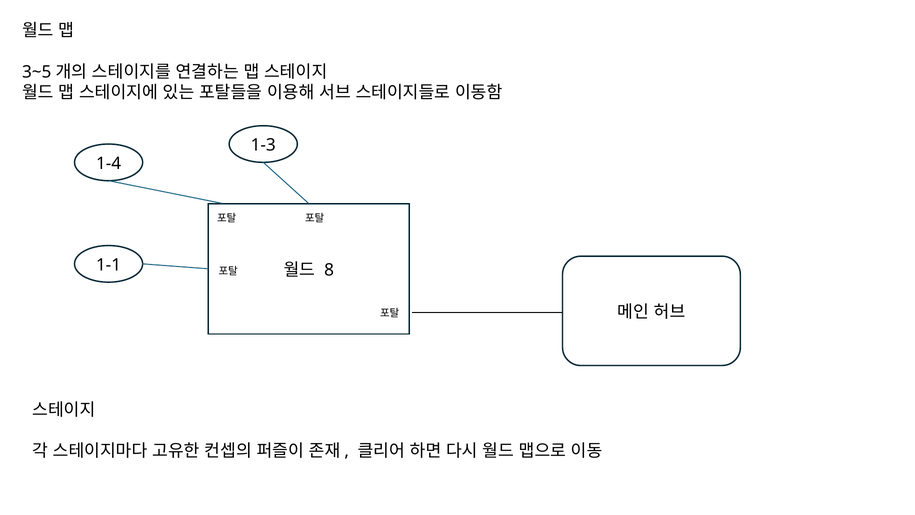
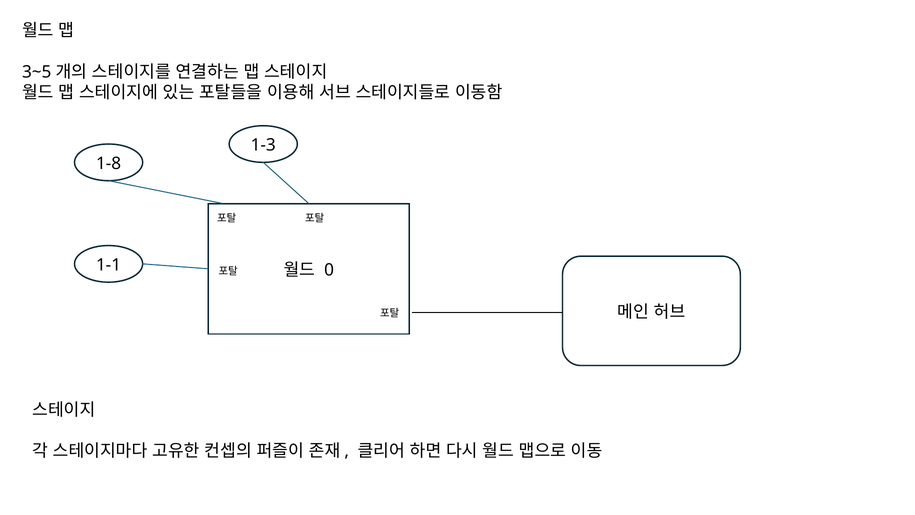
1-4: 1-4 -> 1-8
8: 8 -> 0
